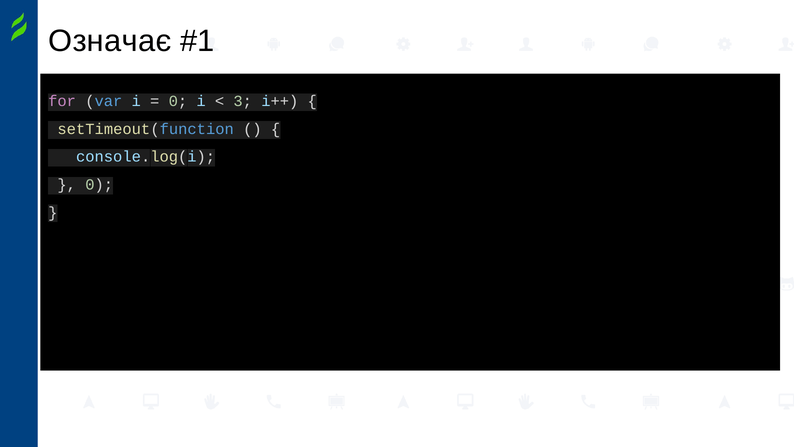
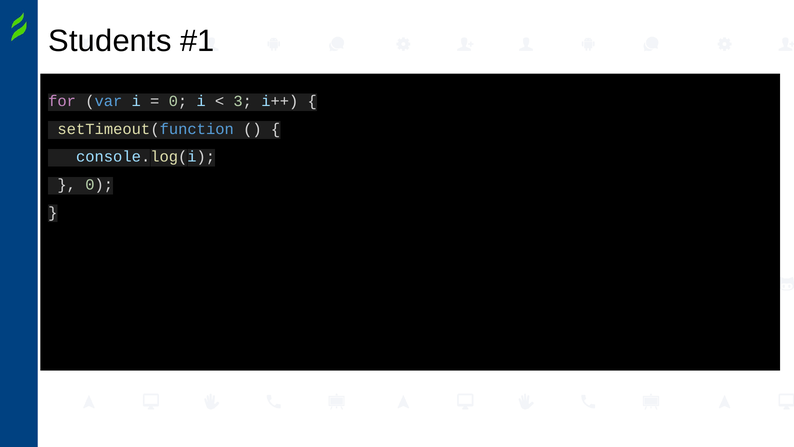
Означає: Означає -> Students
